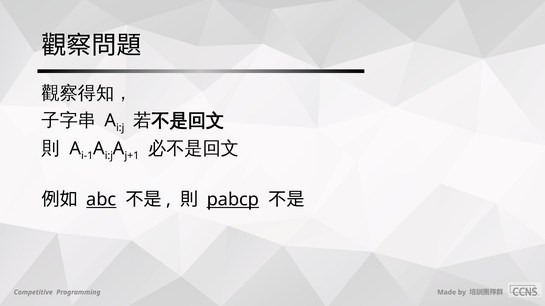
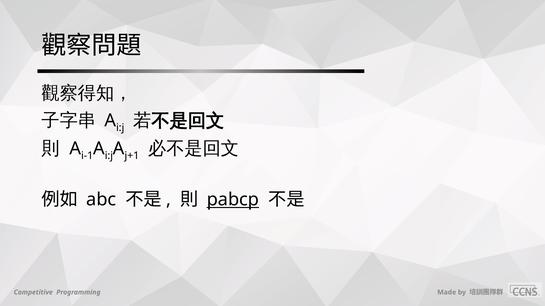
abc underline: present -> none
